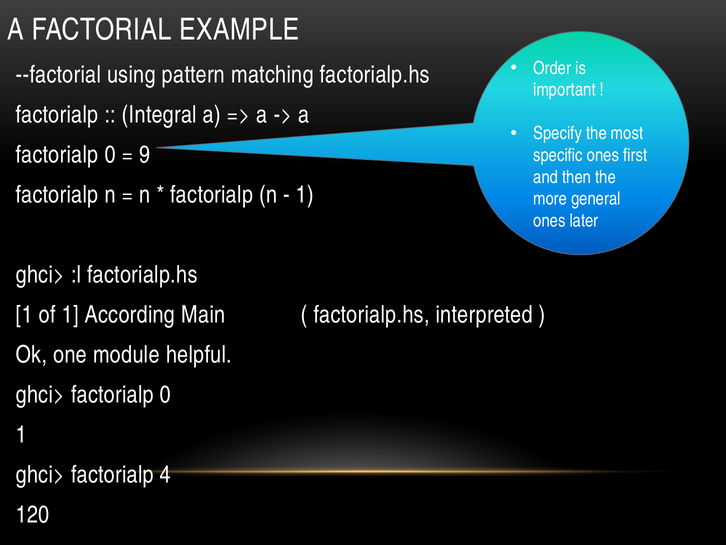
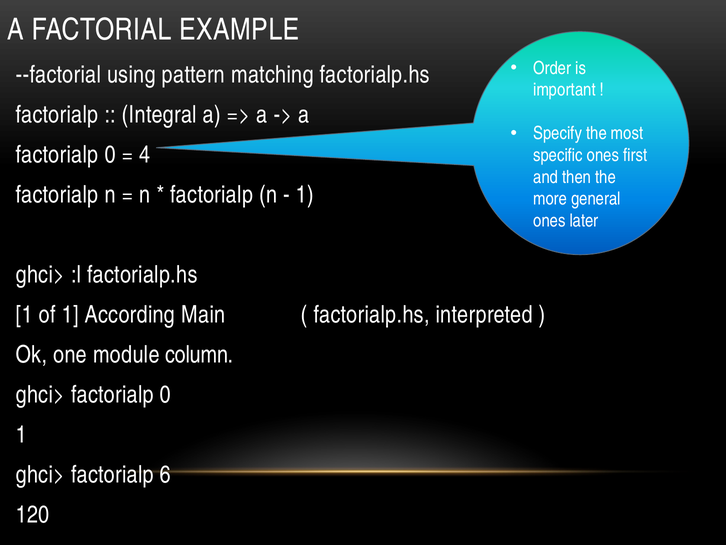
9: 9 -> 4
helpful: helpful -> column
4: 4 -> 6
